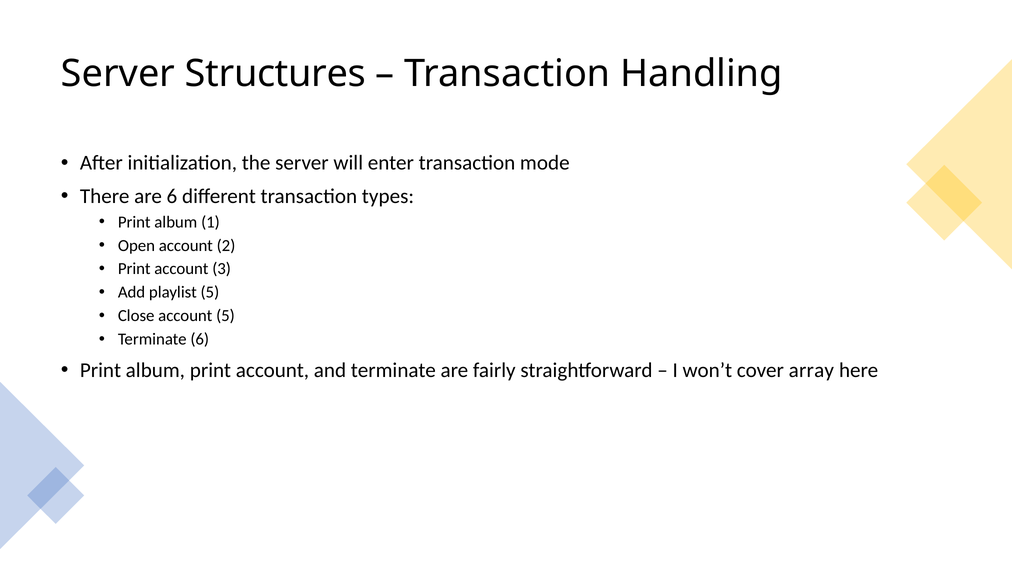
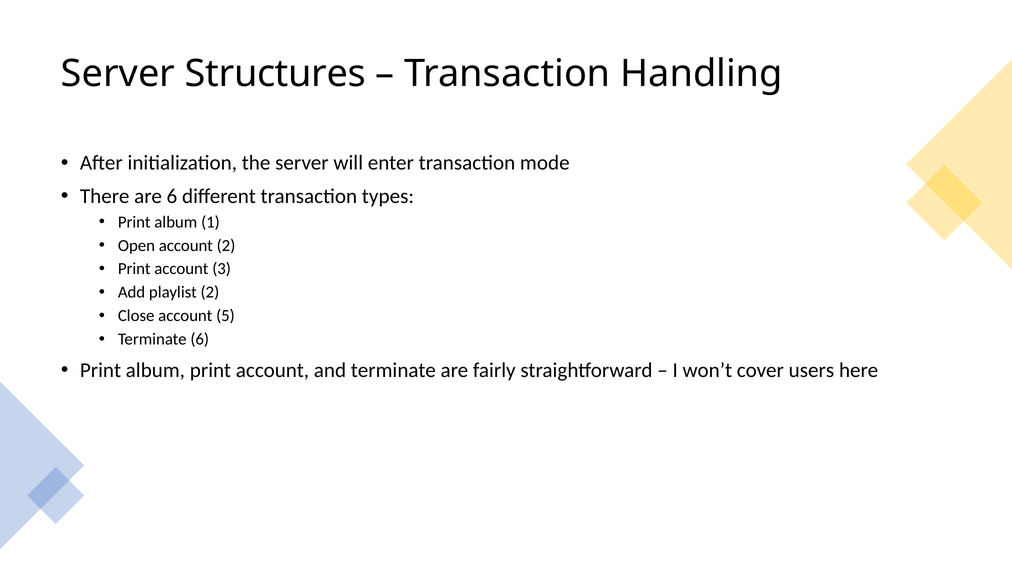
playlist 5: 5 -> 2
array: array -> users
